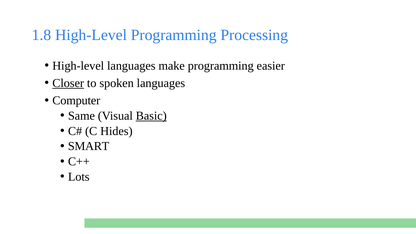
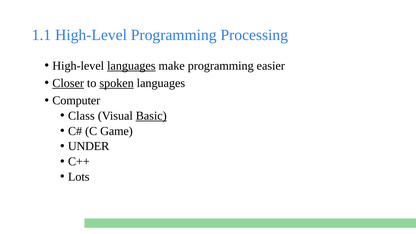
1.8: 1.8 -> 1.1
languages at (131, 66) underline: none -> present
spoken underline: none -> present
Same: Same -> Class
Hides: Hides -> Game
SMART: SMART -> UNDER
